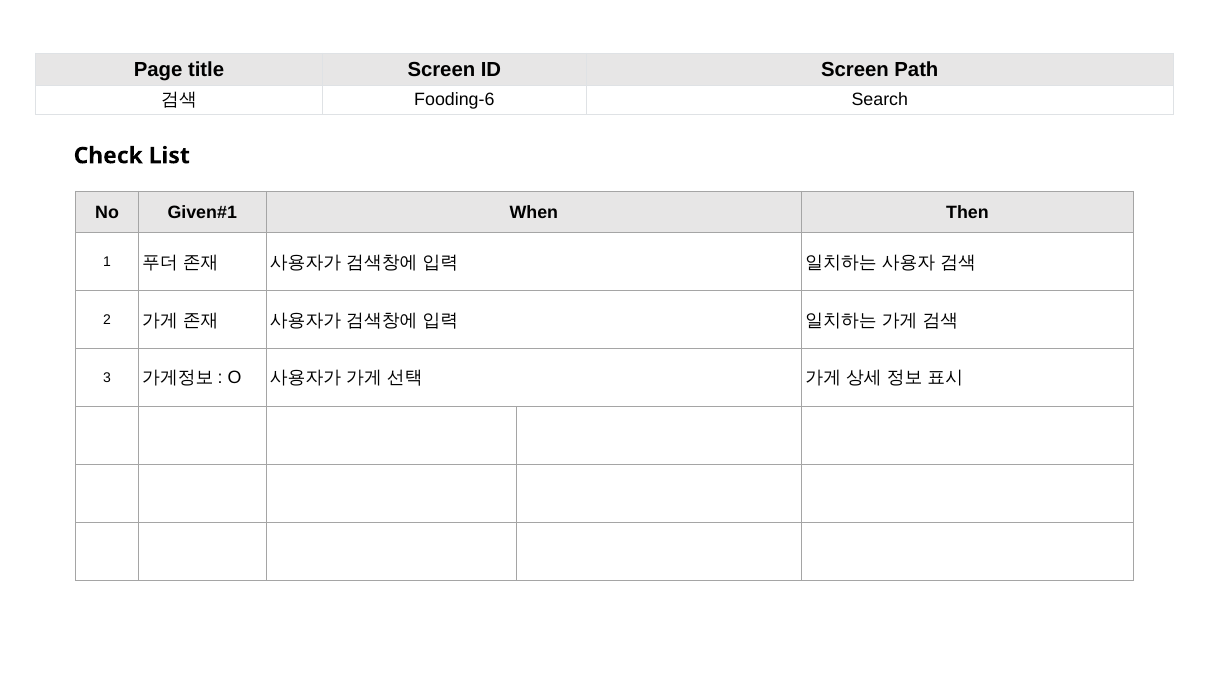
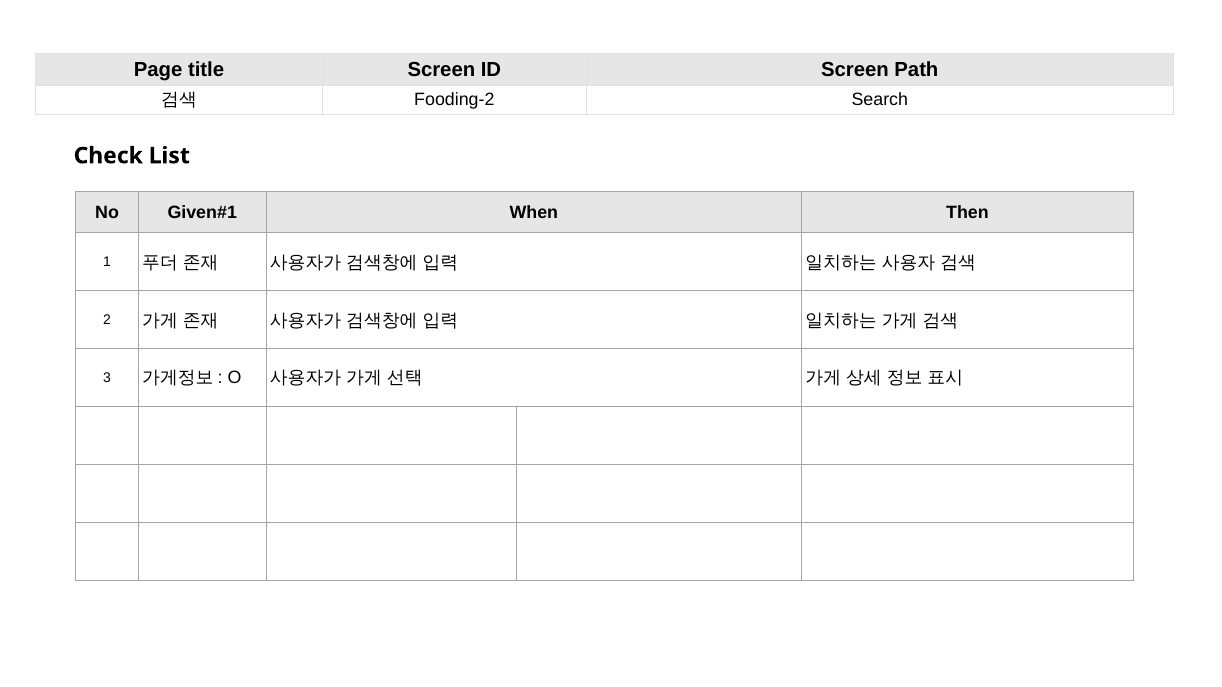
Fooding-6: Fooding-6 -> Fooding-2
